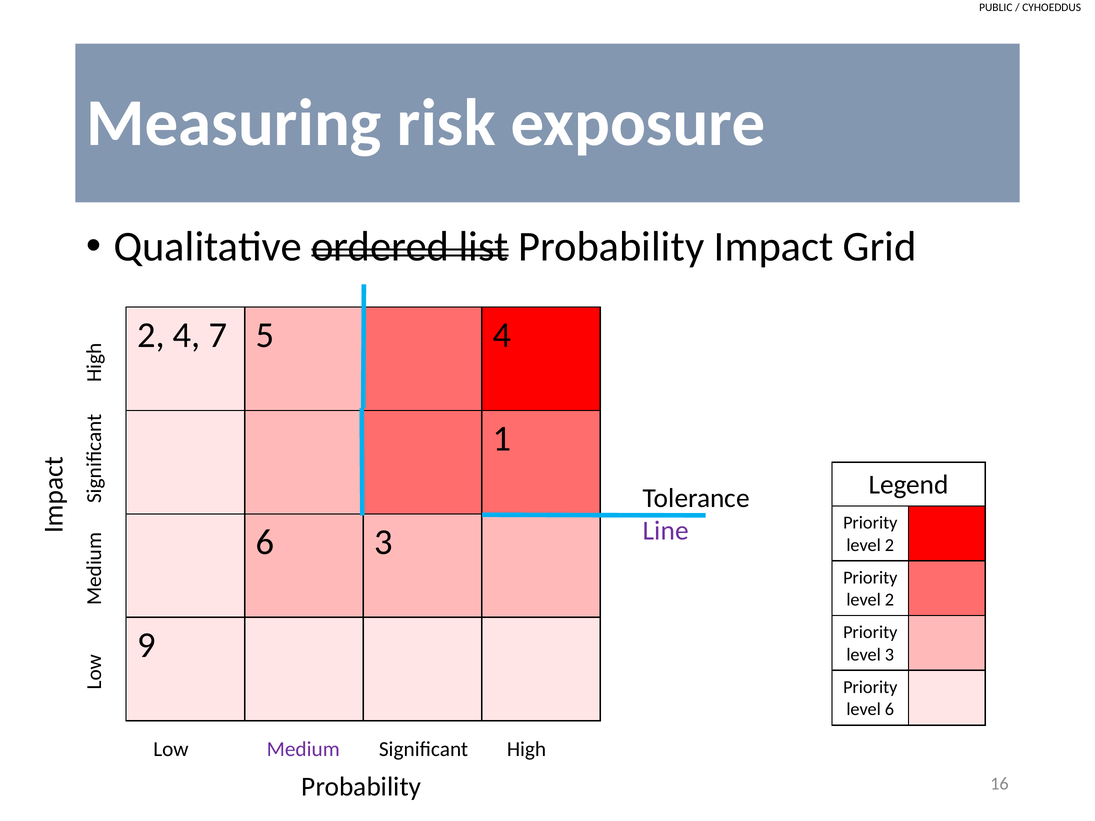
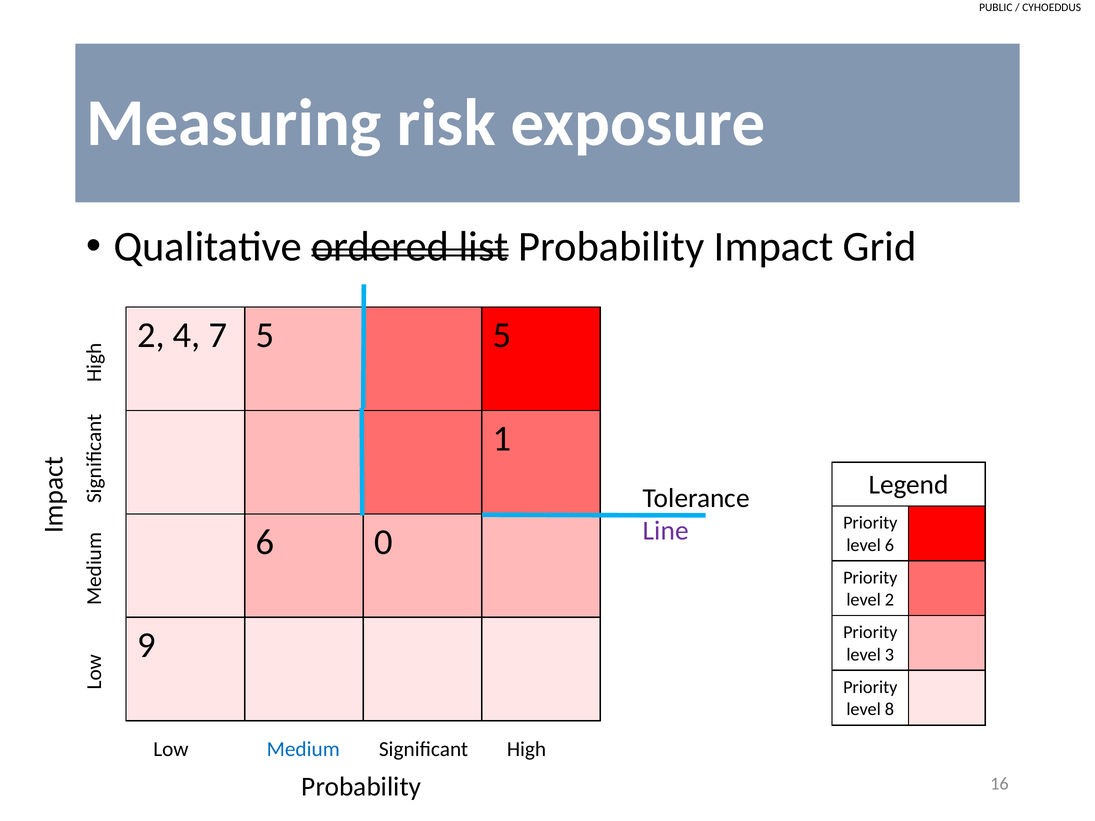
5 4: 4 -> 5
6 3: 3 -> 0
2 at (889, 545): 2 -> 6
level 6: 6 -> 8
Medium colour: purple -> blue
